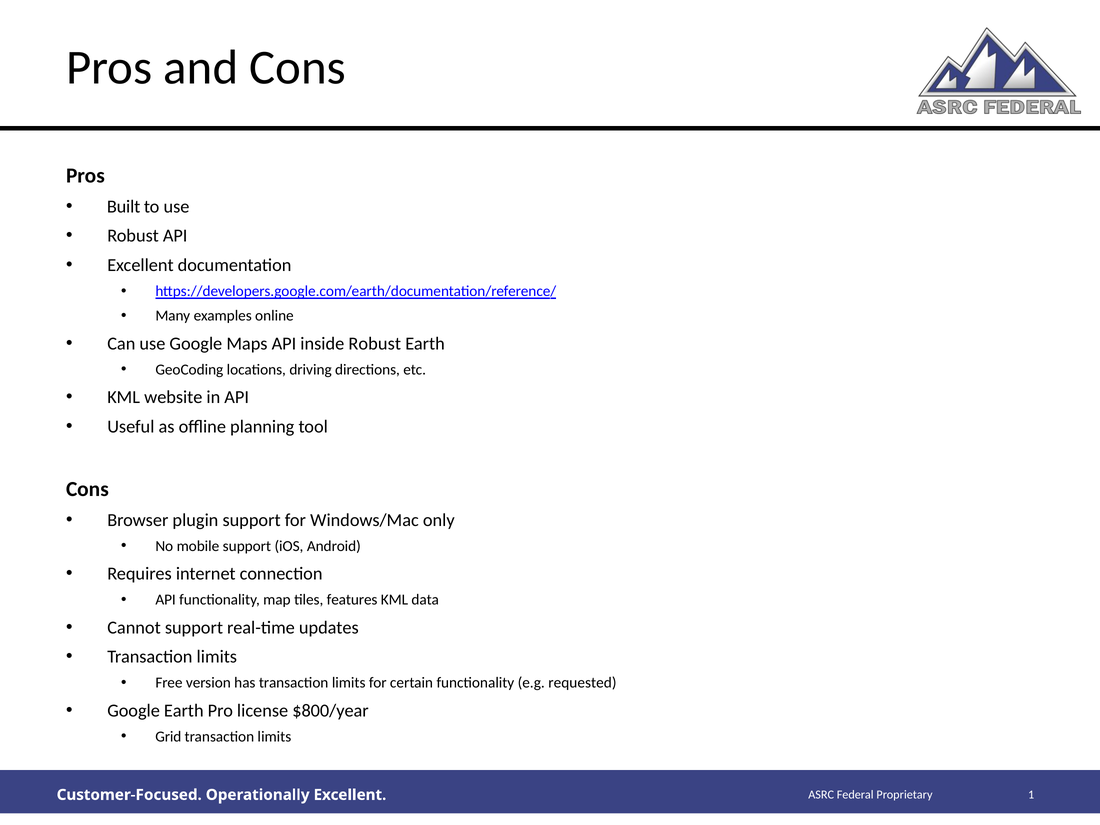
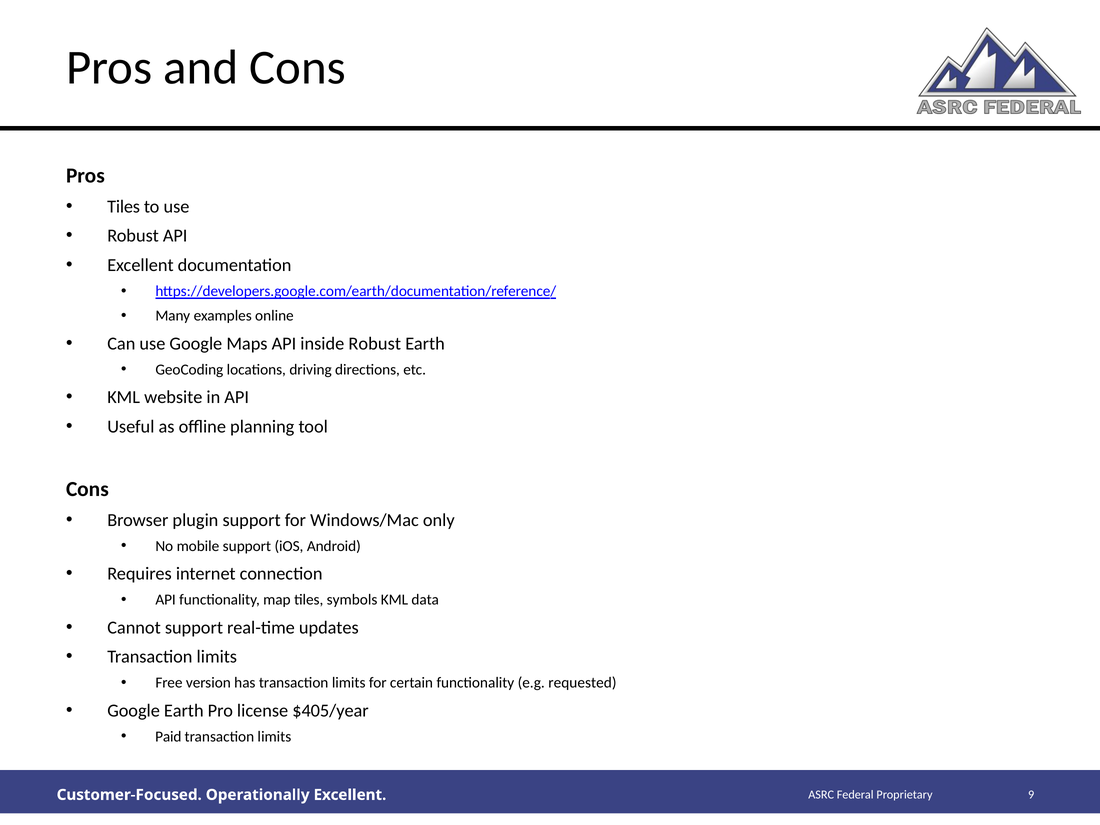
Built at (124, 207): Built -> Tiles
features: features -> symbols
$800/year: $800/year -> $405/year
Grid: Grid -> Paid
1: 1 -> 9
